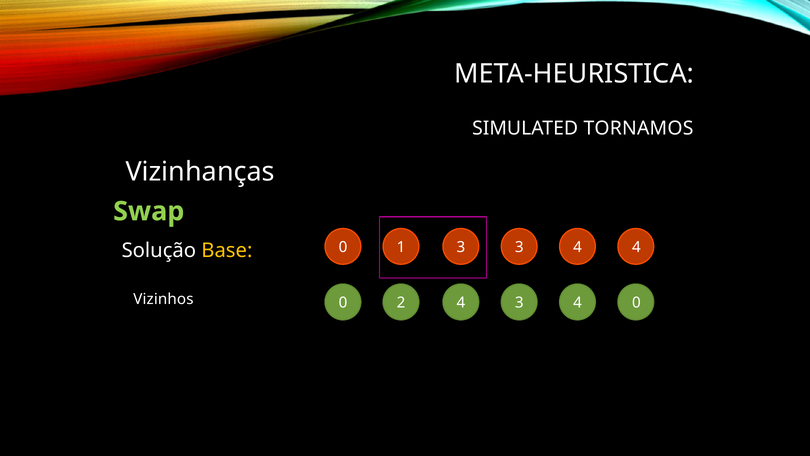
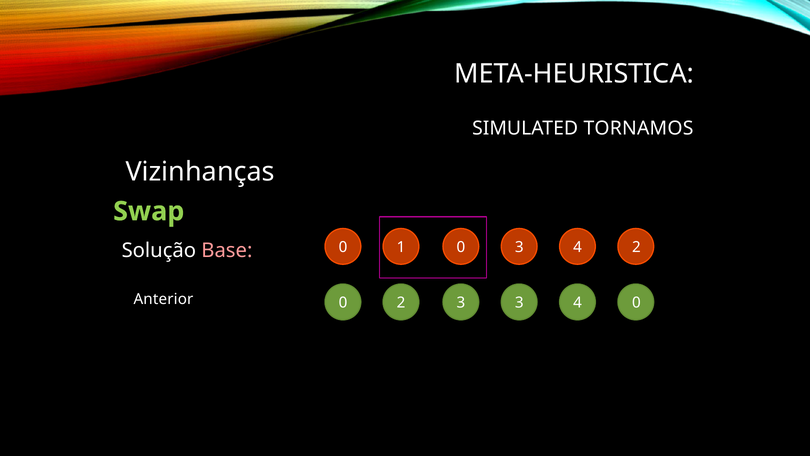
1 3: 3 -> 0
4 4: 4 -> 2
Base colour: yellow -> pink
Vizinhos: Vizinhos -> Anterior
2 4: 4 -> 3
